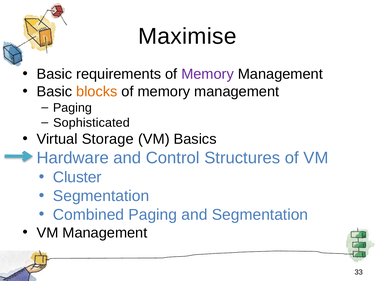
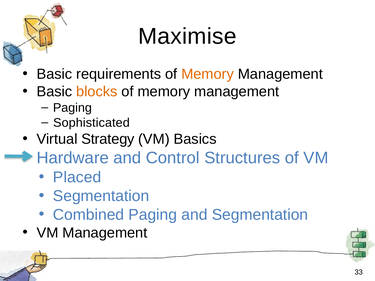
Memory at (208, 74) colour: purple -> orange
Storage: Storage -> Strategy
Cluster: Cluster -> Placed
